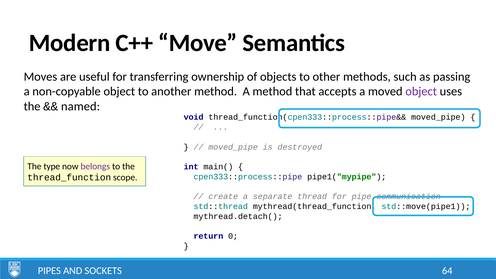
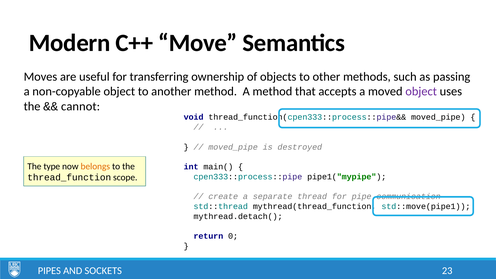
named: named -> cannot
belongs colour: purple -> orange
64: 64 -> 23
